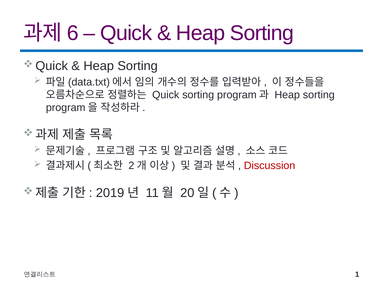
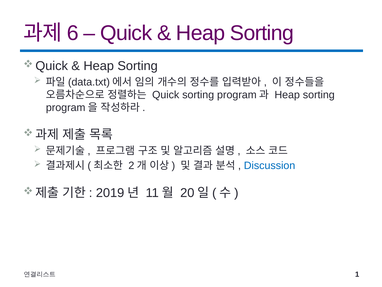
Discussion colour: red -> blue
